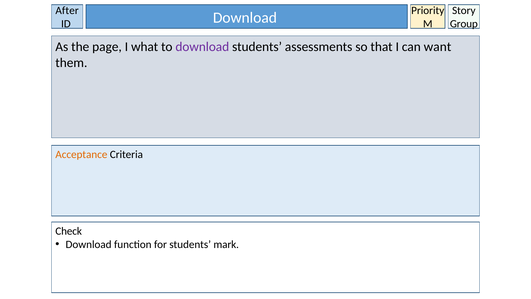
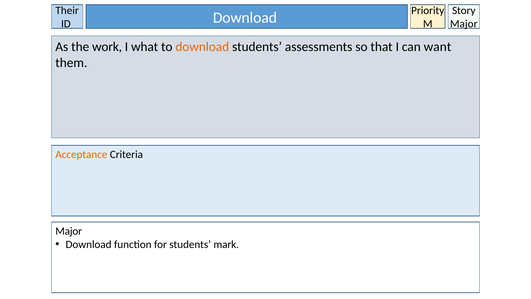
After: After -> Their
Group at (464, 24): Group -> Major
page: page -> work
download at (202, 47) colour: purple -> orange
Check at (69, 231): Check -> Major
